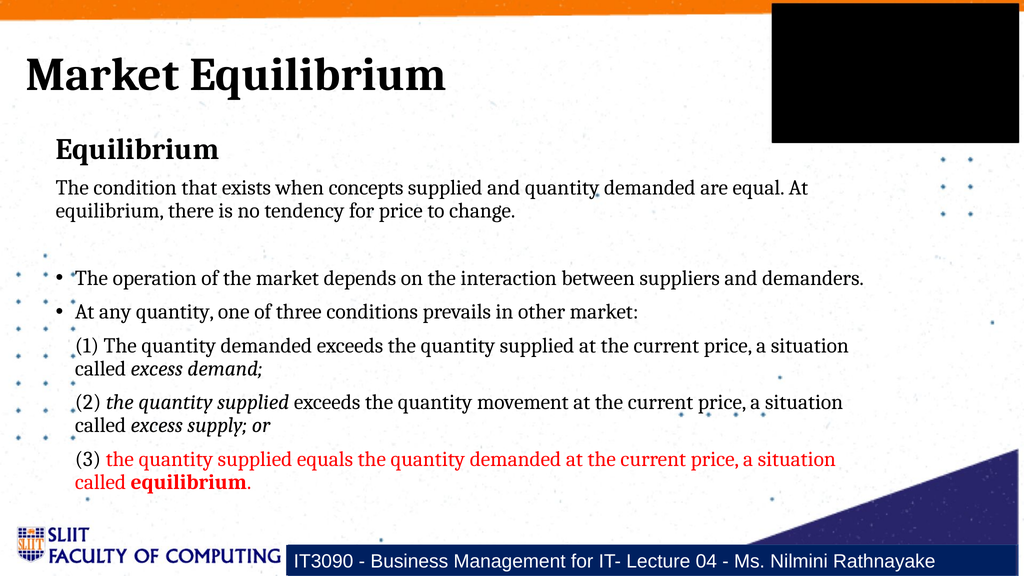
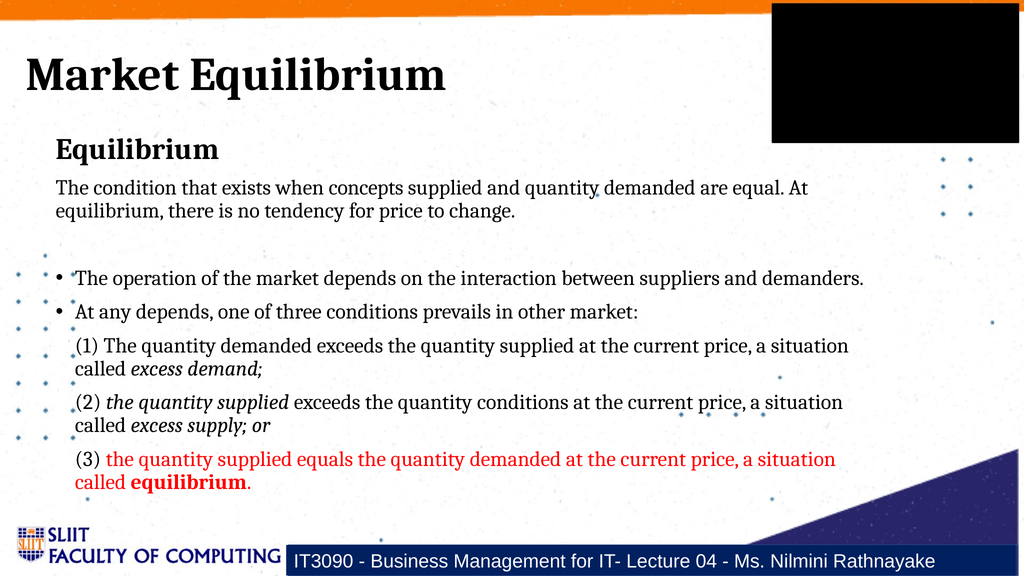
any quantity: quantity -> depends
quantity movement: movement -> conditions
